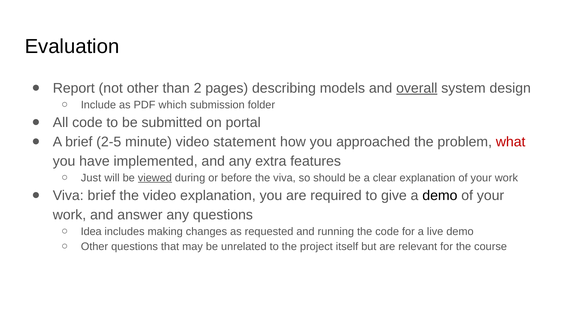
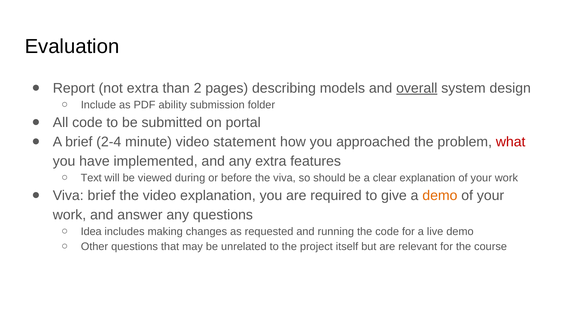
not other: other -> extra
which: which -> ability
2-5: 2-5 -> 2-4
Just: Just -> Text
viewed underline: present -> none
demo at (440, 196) colour: black -> orange
